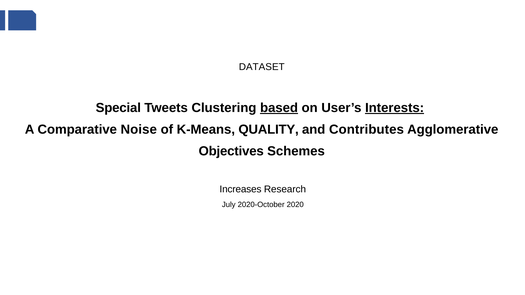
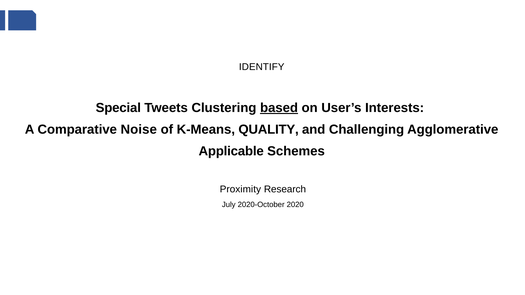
DATASET: DATASET -> IDENTIFY
Interests underline: present -> none
Contributes: Contributes -> Challenging
Objectives: Objectives -> Applicable
Increases: Increases -> Proximity
